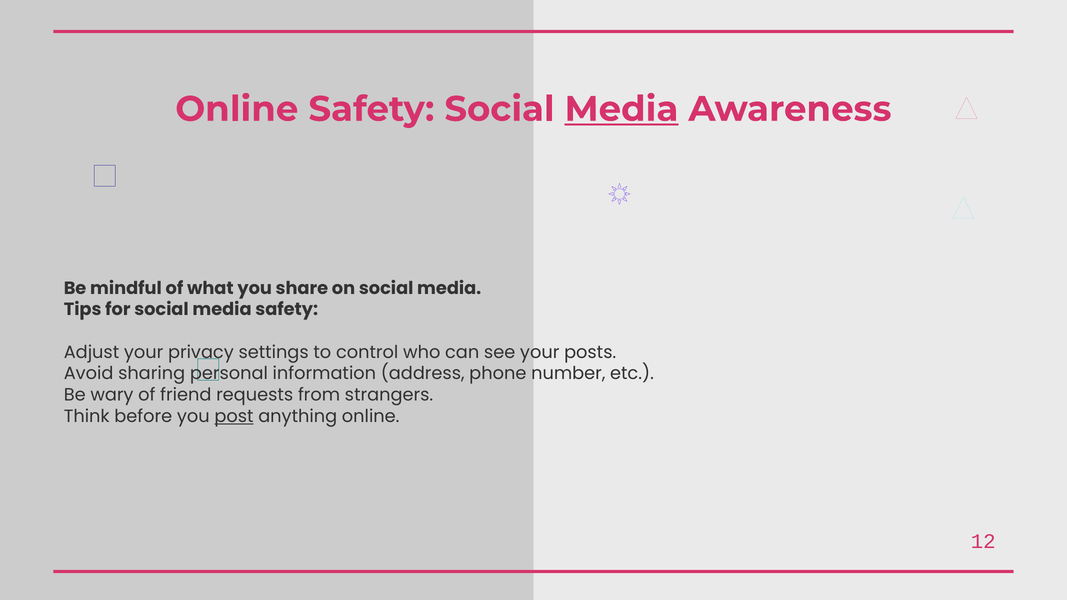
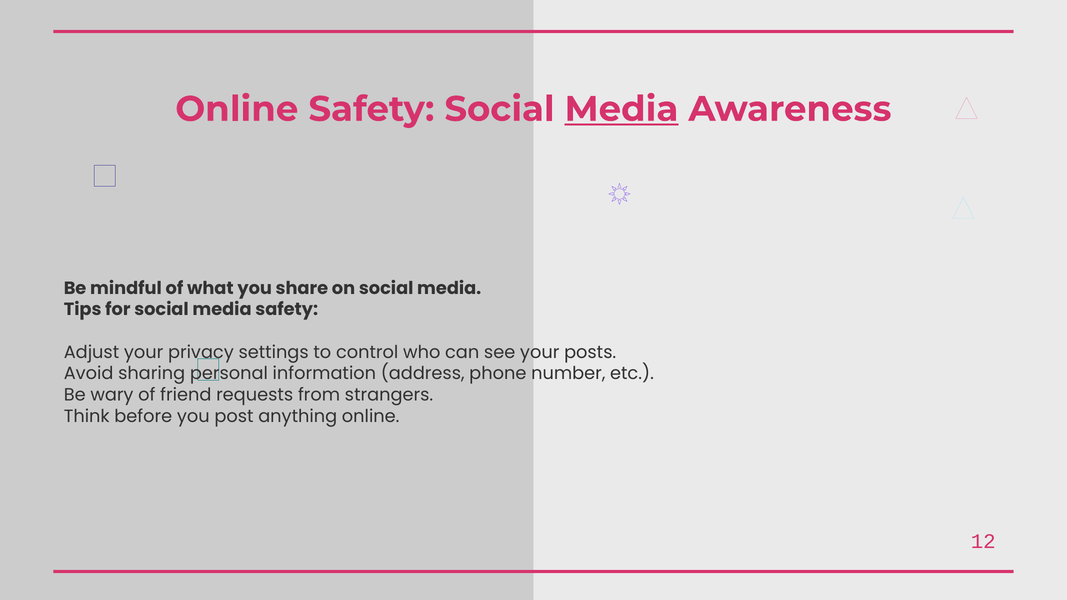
post underline: present -> none
